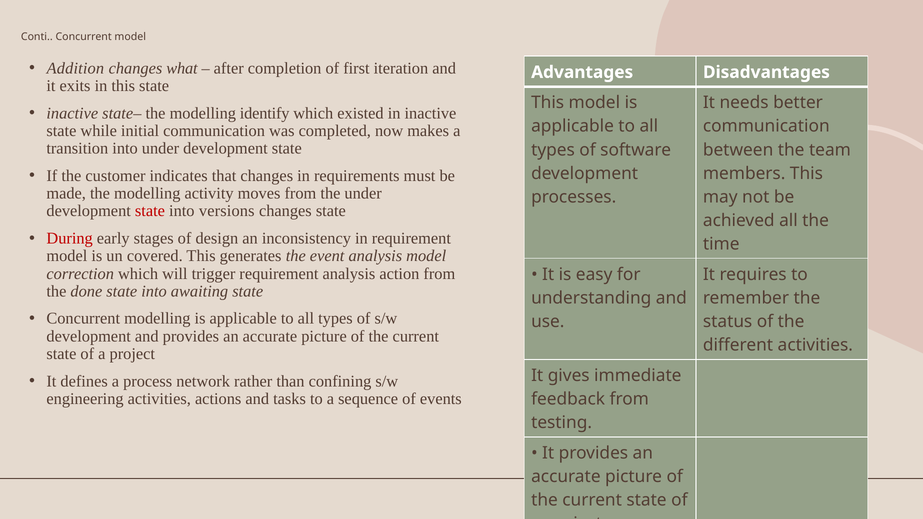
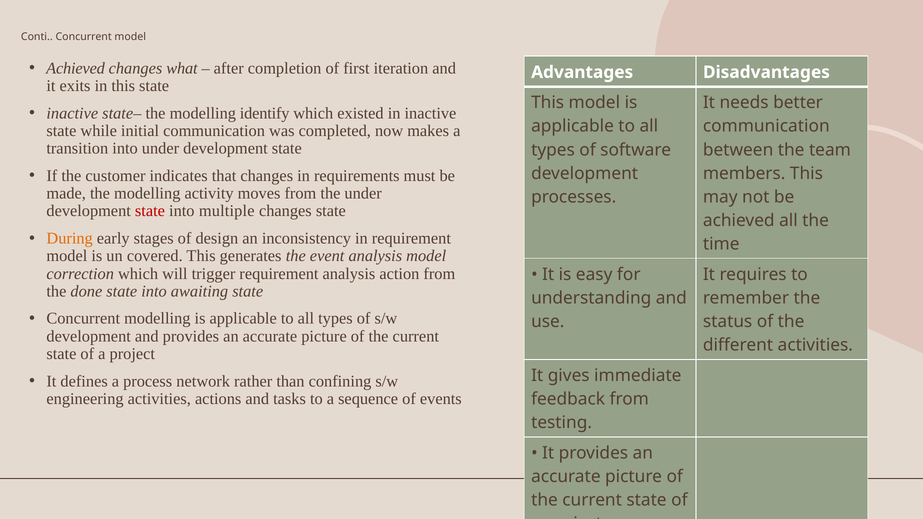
Addition at (75, 68): Addition -> Achieved
versions: versions -> multiple
During colour: red -> orange
